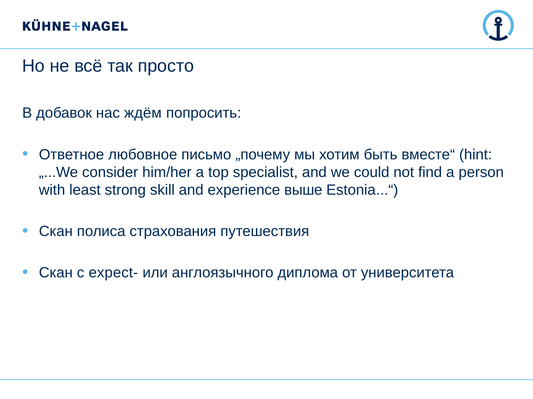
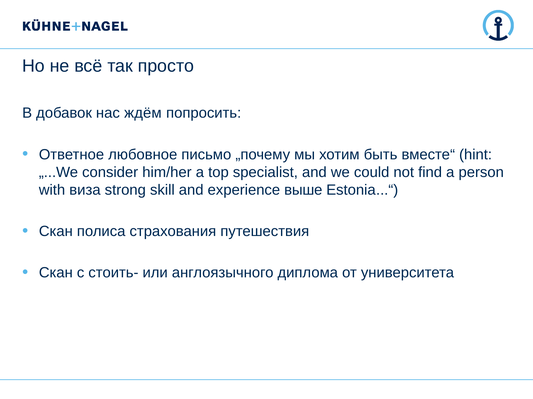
least: least -> виза
expect-: expect- -> стоить-
